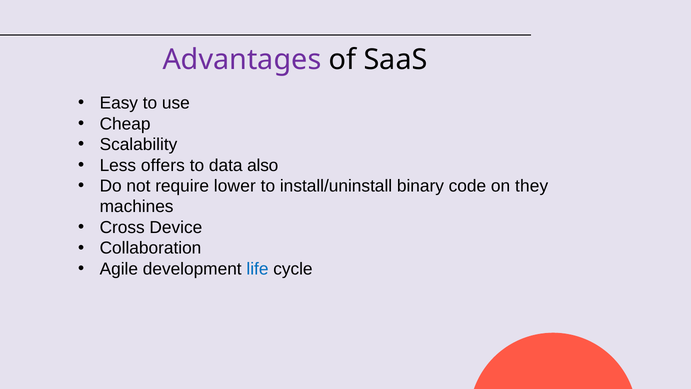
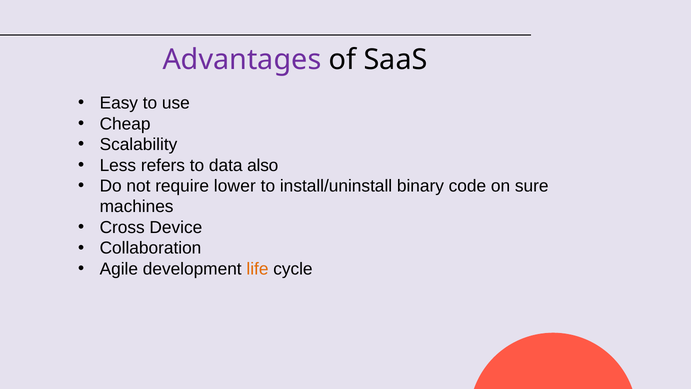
offers: offers -> refers
they: they -> sure
life colour: blue -> orange
